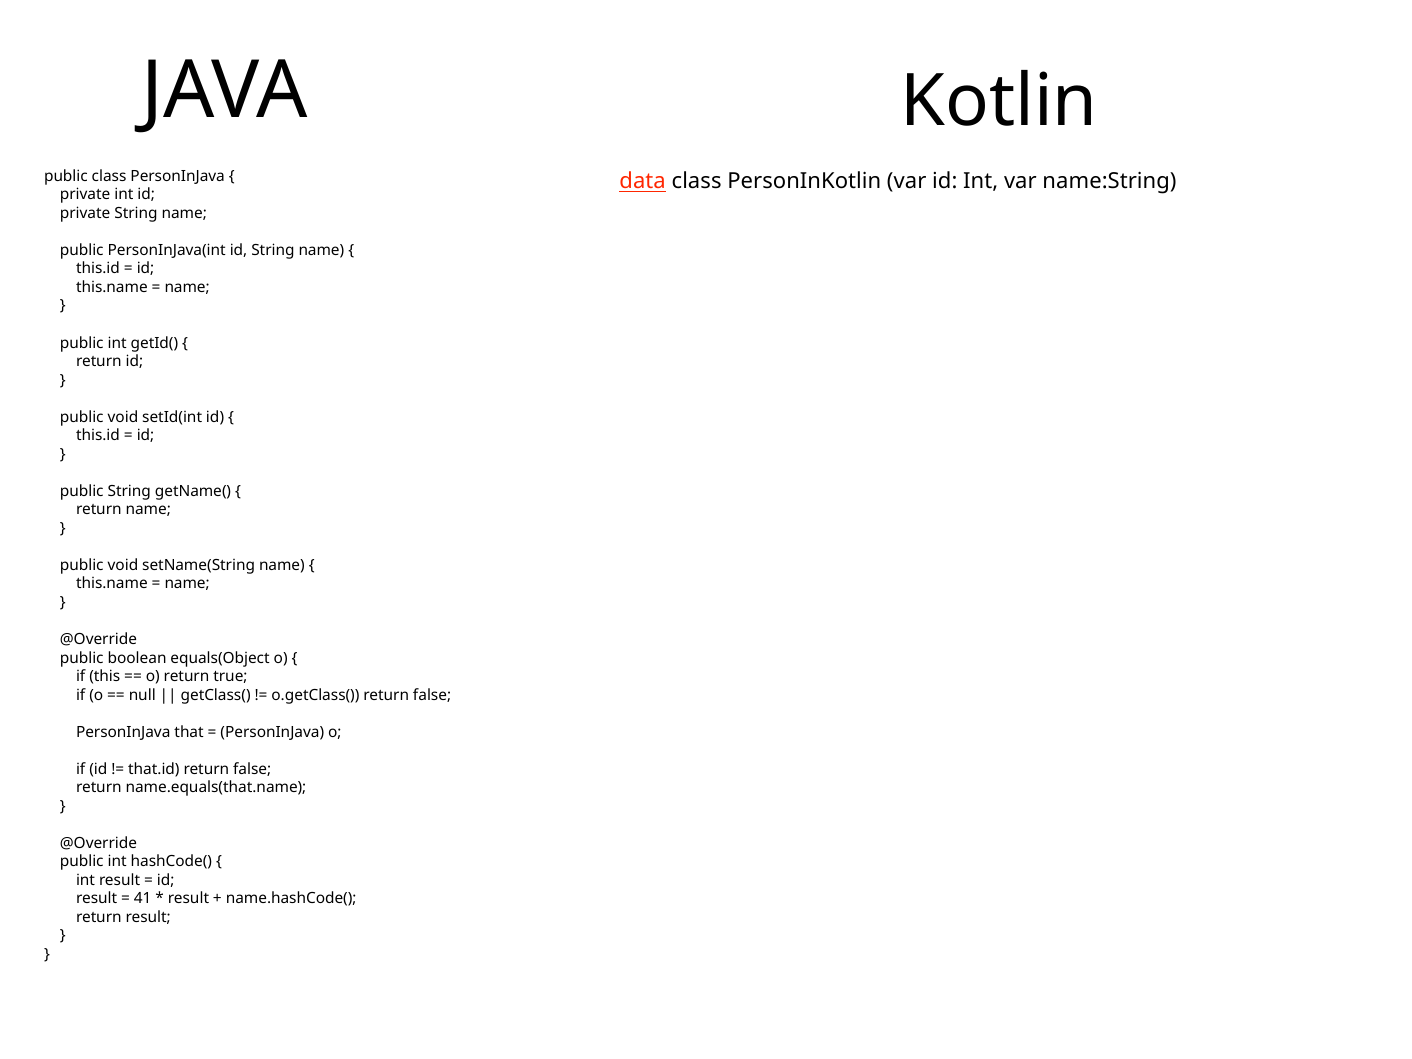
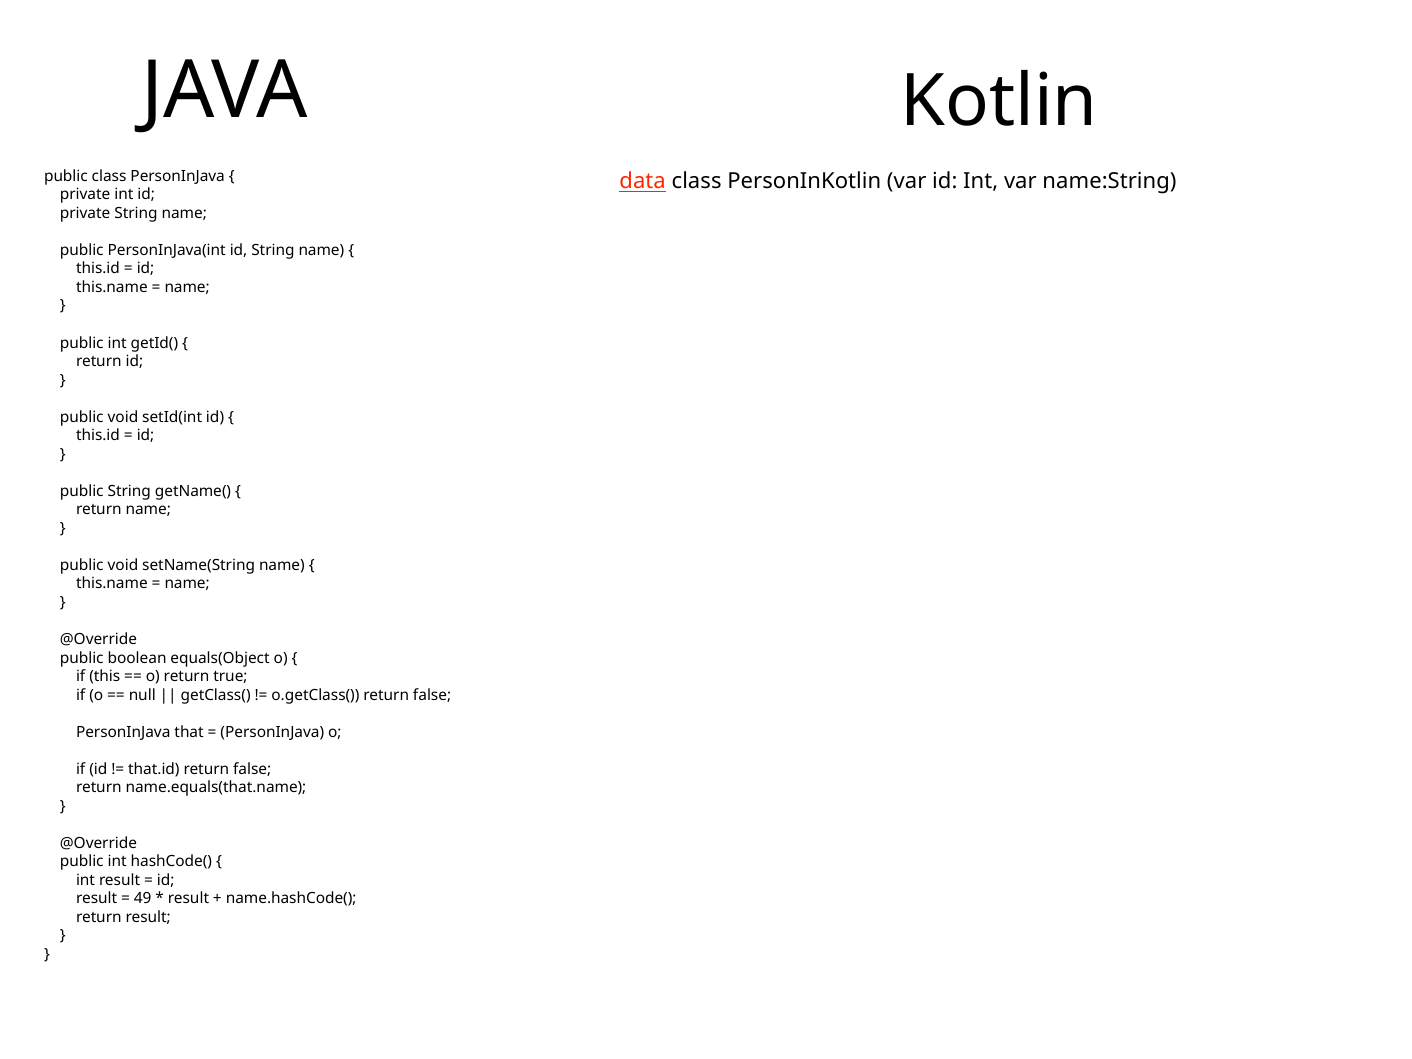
41: 41 -> 49
